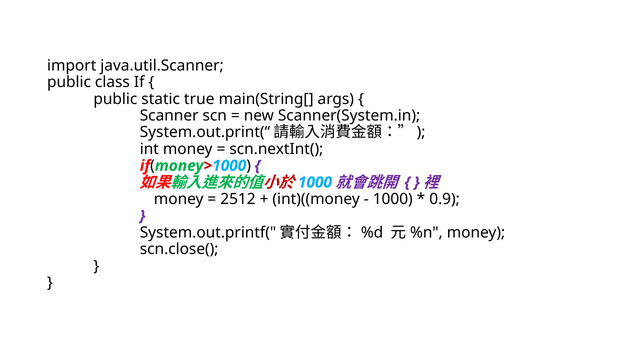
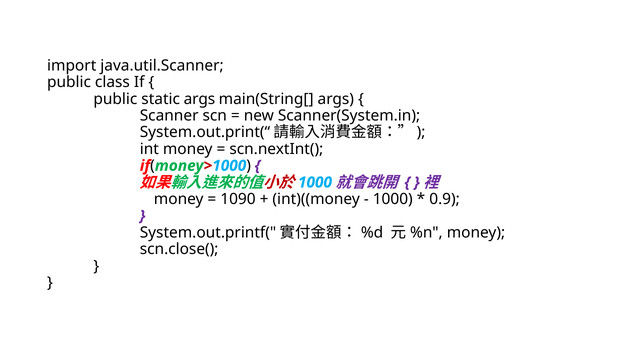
static true: true -> args
2512: 2512 -> 1090
